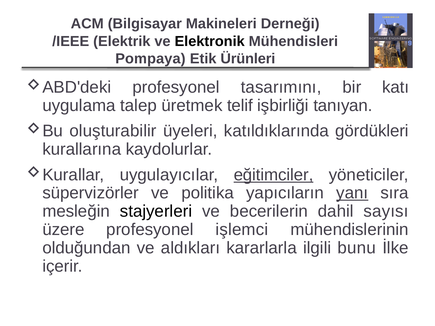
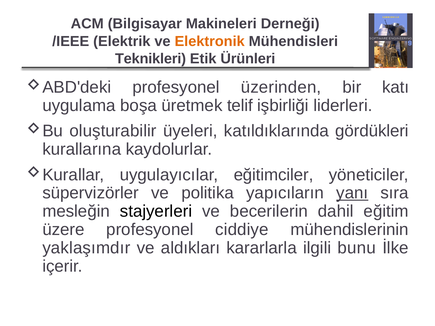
Elektronik colour: black -> orange
Pompaya: Pompaya -> Teknikleri
tasarımını: tasarımını -> üzerinden
talep: talep -> boşa
tanıyan: tanıyan -> liderleri
eğitimciler underline: present -> none
sayısı: sayısı -> eğitim
işlemci: işlemci -> ciddiye
olduğundan: olduğundan -> yaklaşımdır
